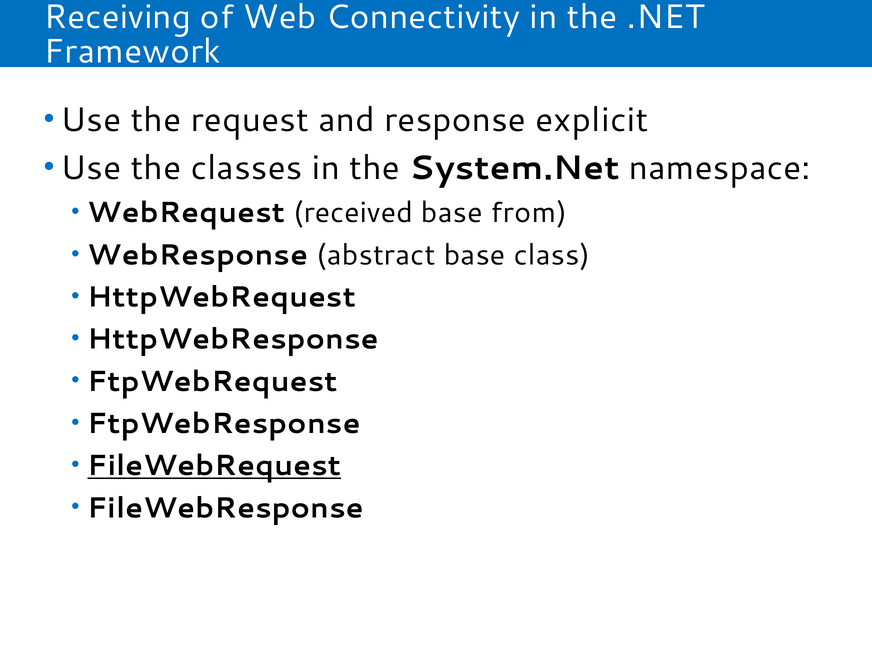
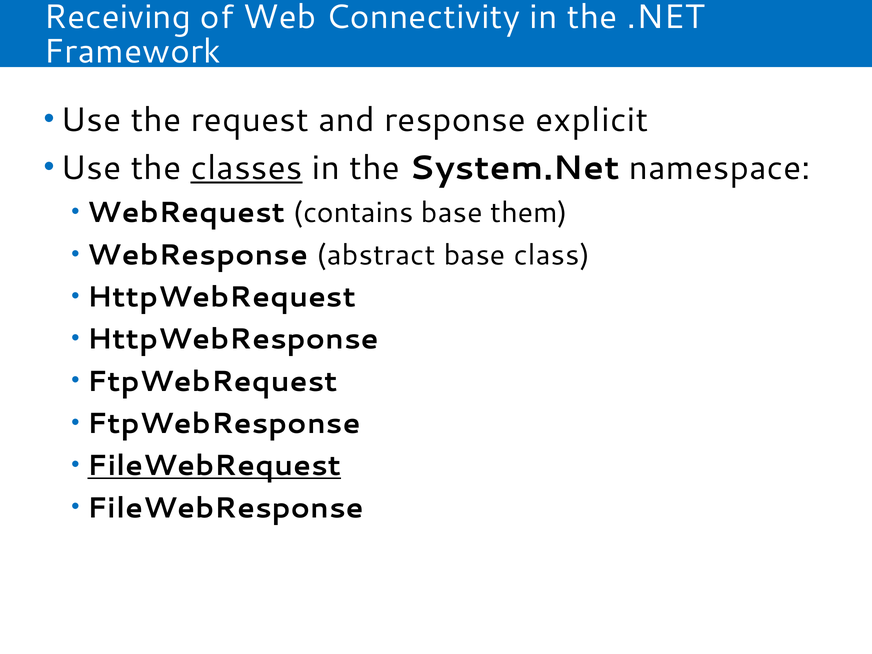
classes underline: none -> present
received: received -> contains
from: from -> them
